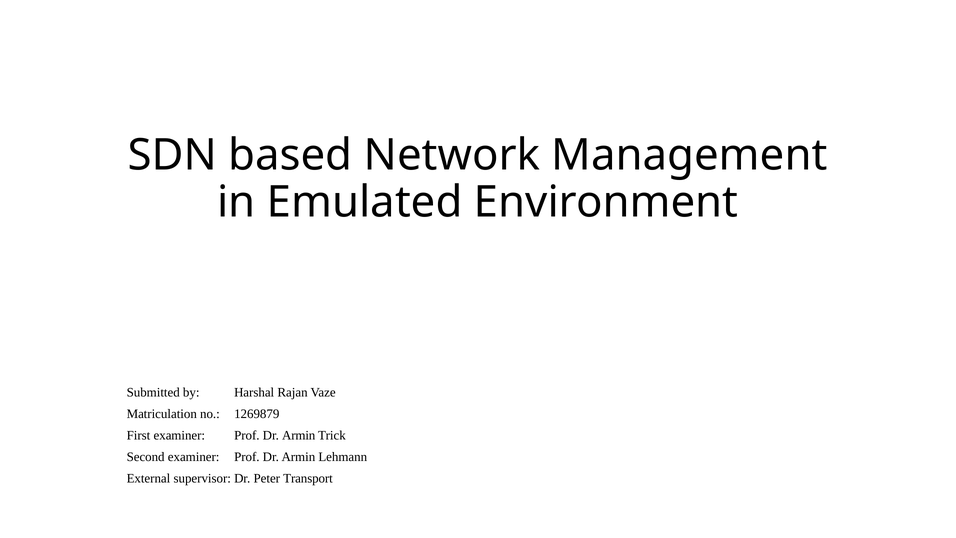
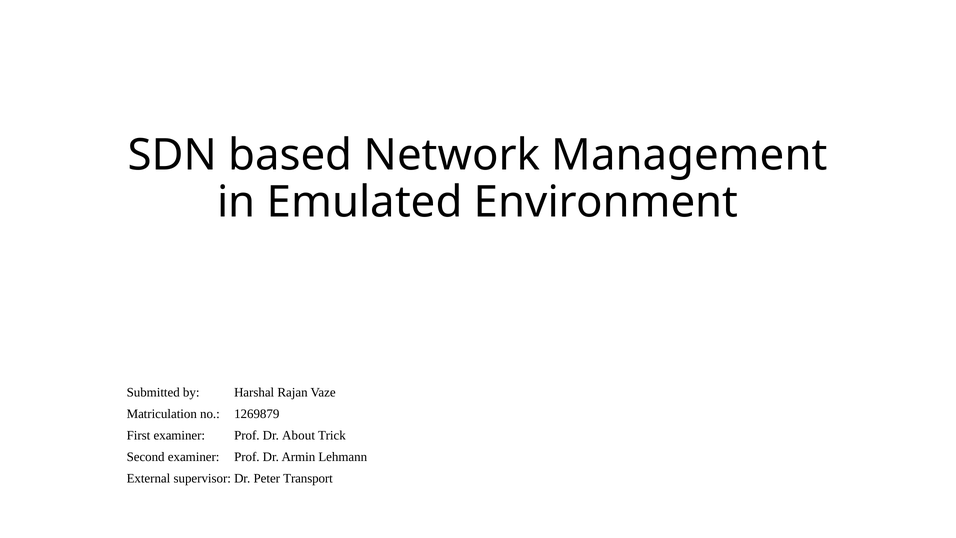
Armin at (299, 435): Armin -> About
